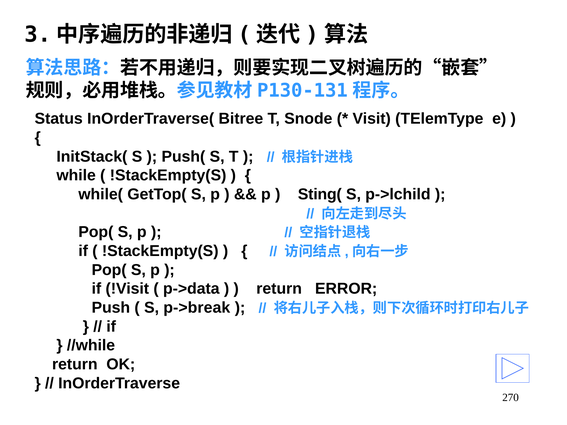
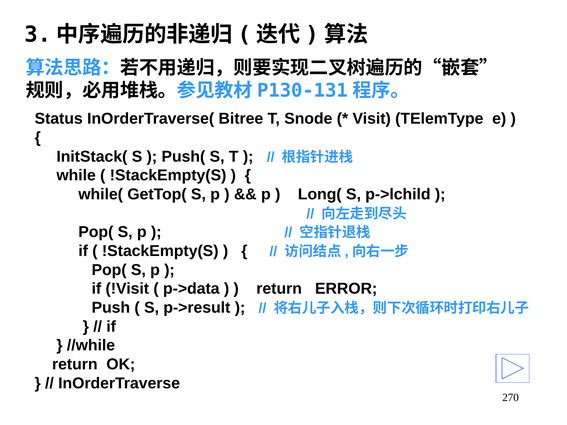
Sting(: Sting( -> Long(
p->break: p->break -> p->result
